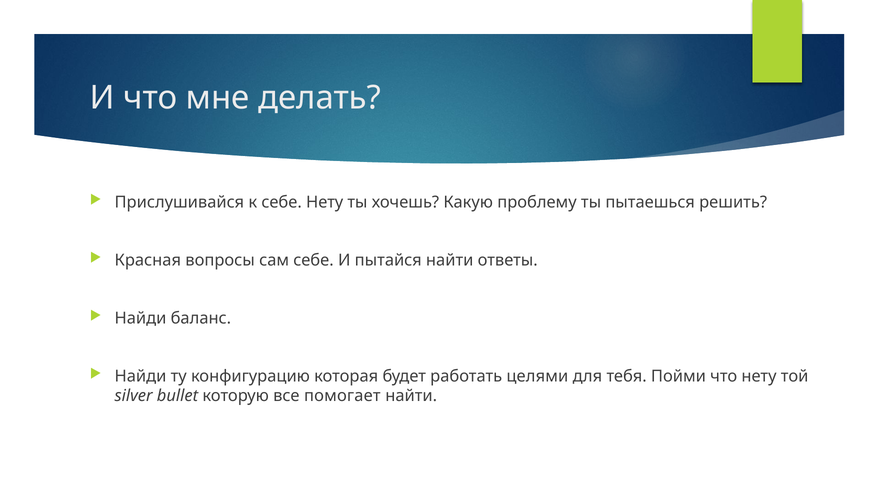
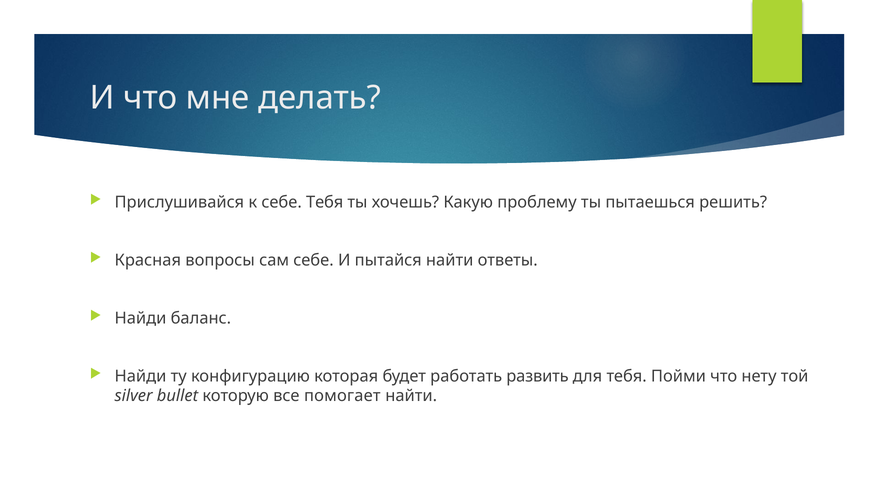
себе Нету: Нету -> Тебя
целями: целями -> развить
